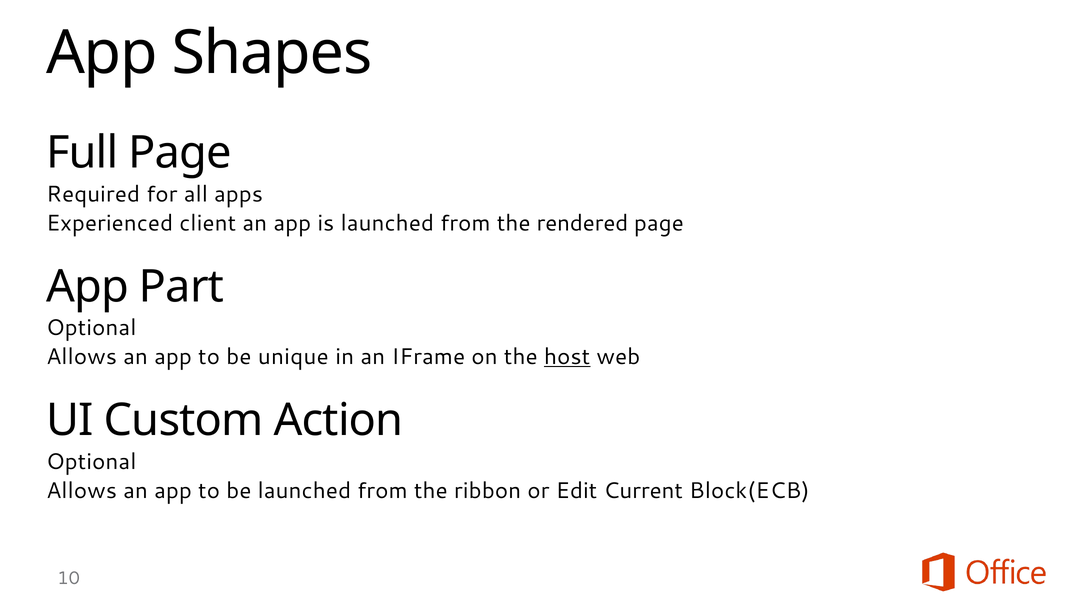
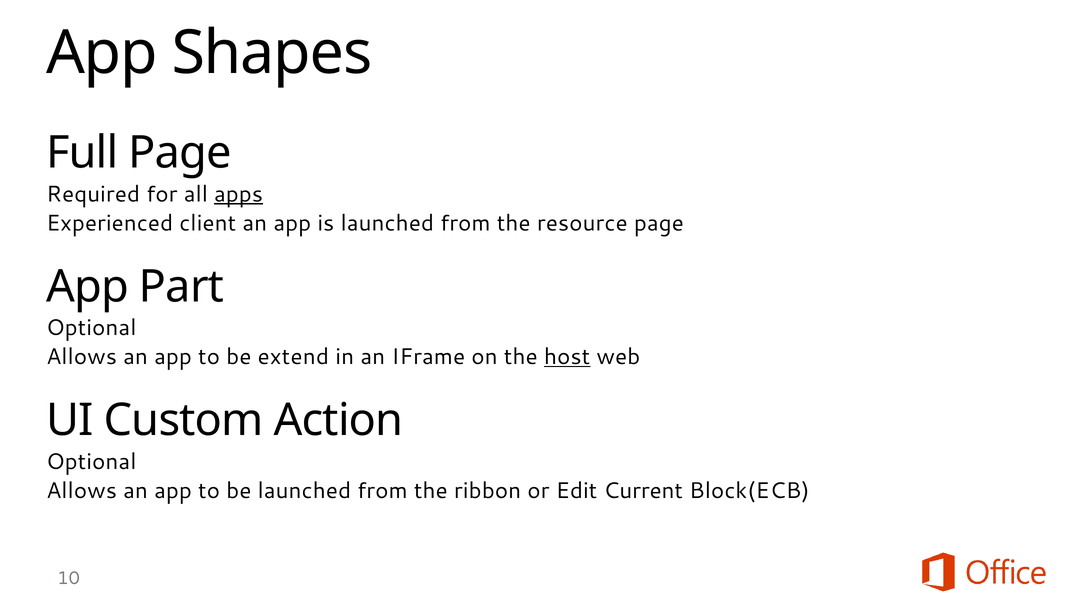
apps underline: none -> present
rendered: rendered -> resource
unique: unique -> extend
